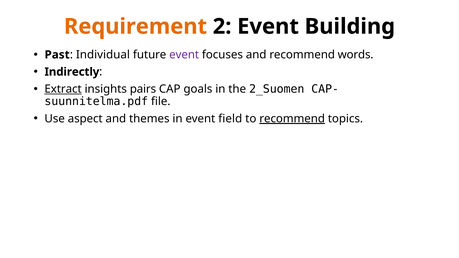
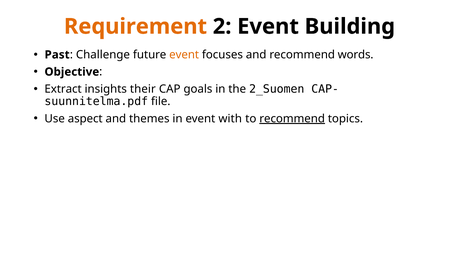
Individual: Individual -> Challenge
event at (184, 55) colour: purple -> orange
Indirectly: Indirectly -> Objective
Extract underline: present -> none
pairs: pairs -> their
field: field -> with
